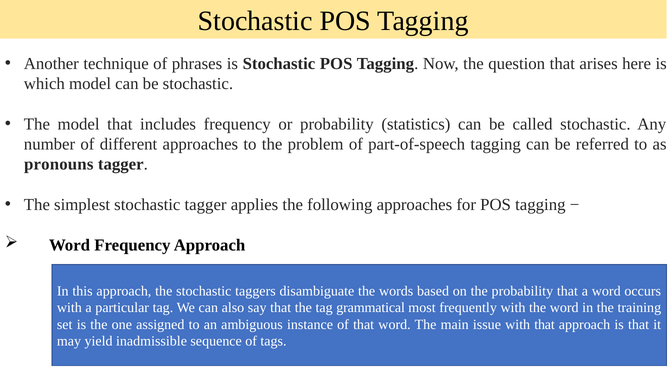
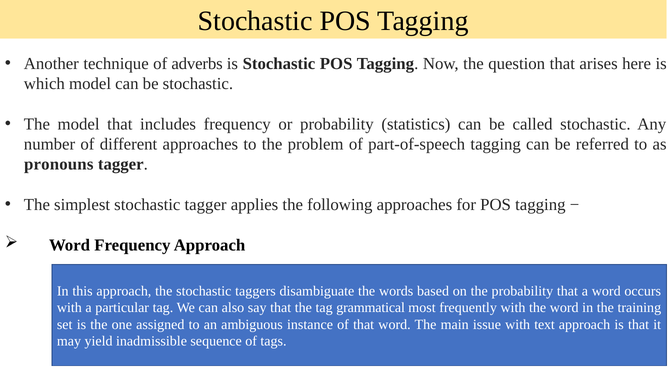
phrases: phrases -> adverbs
with that: that -> text
